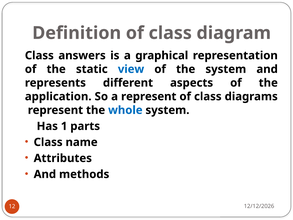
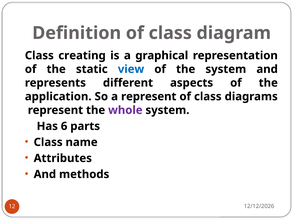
answers: answers -> creating
whole colour: blue -> purple
1: 1 -> 6
